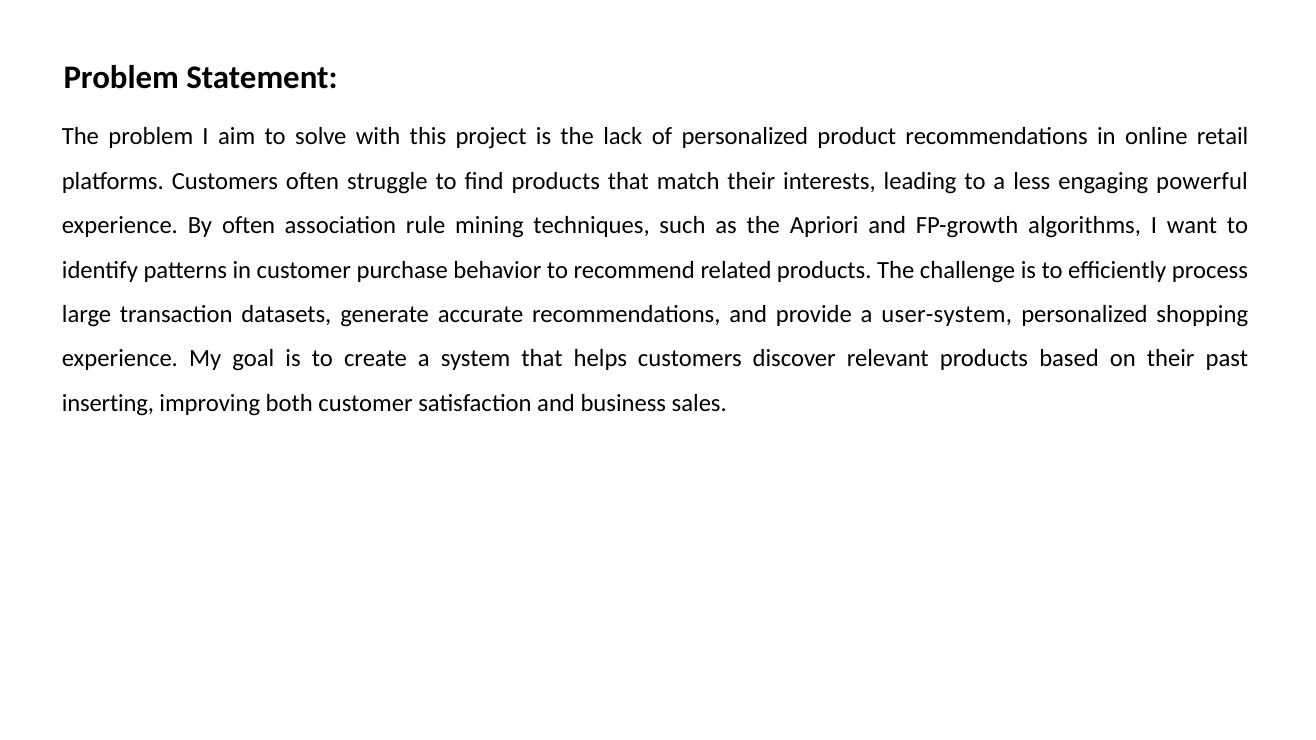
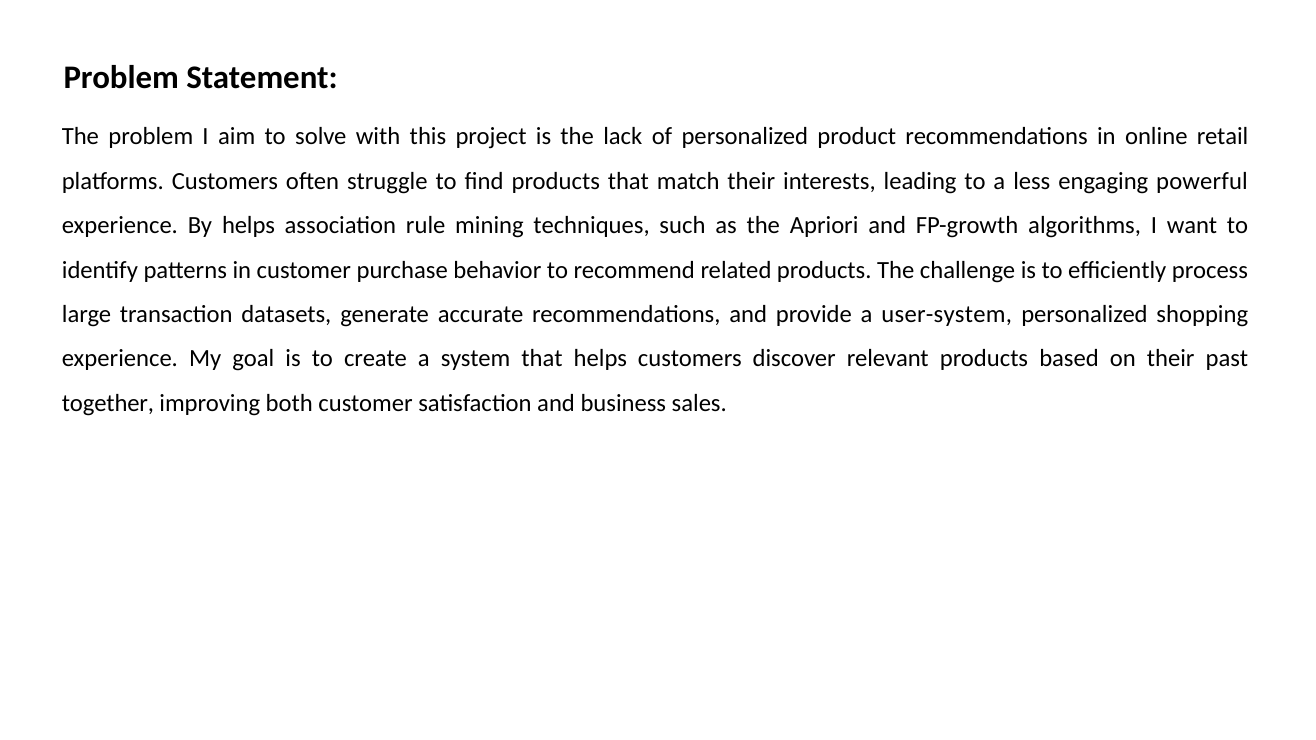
By often: often -> helps
inserting: inserting -> together
